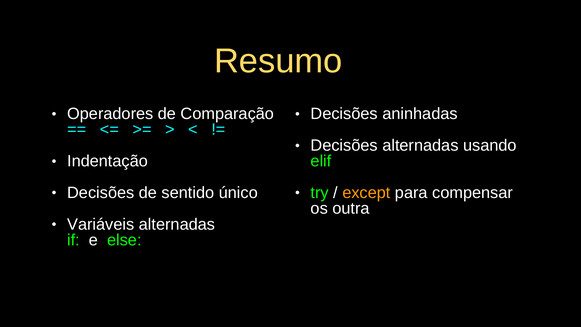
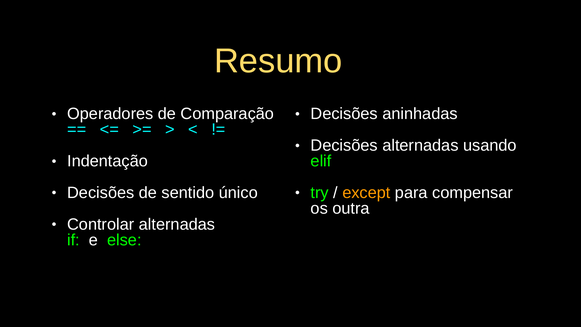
Variáveis: Variáveis -> Controlar
